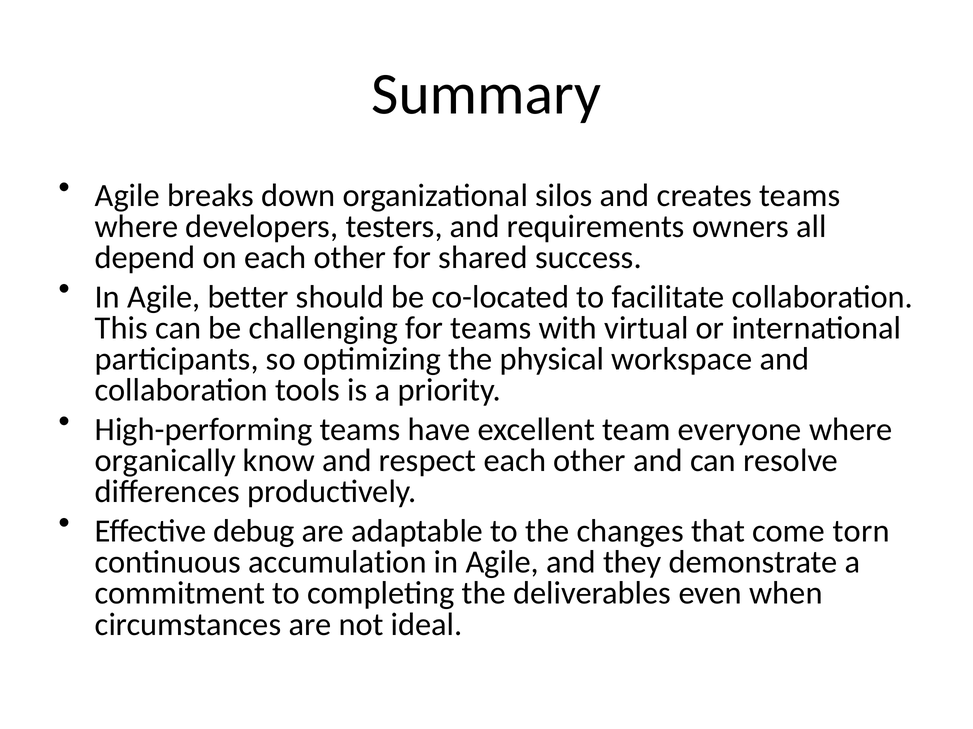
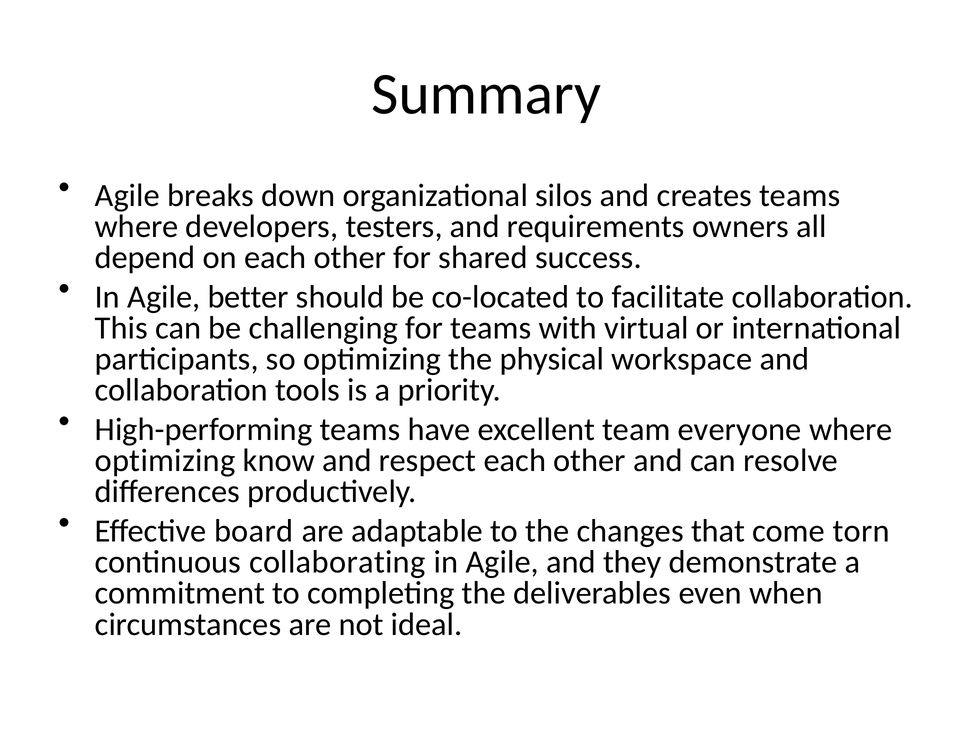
organically at (165, 461): organically -> optimizing
debug: debug -> board
accumulation: accumulation -> collaborating
